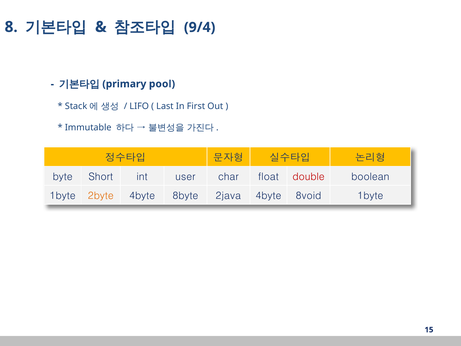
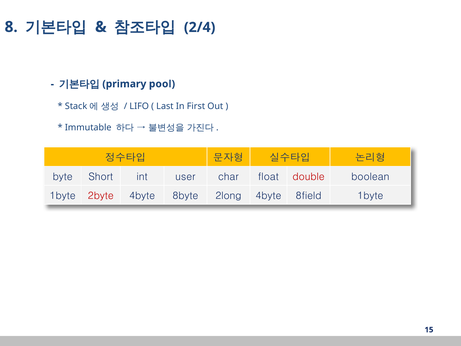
9/4: 9/4 -> 2/4
2byte colour: orange -> red
2java: 2java -> 2long
8void: 8void -> 8field
